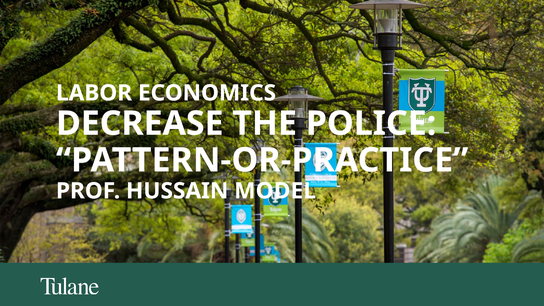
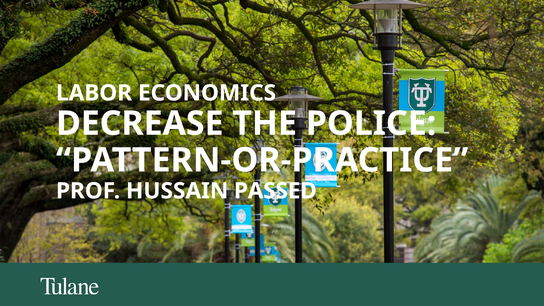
MODEL: MODEL -> PASSED
